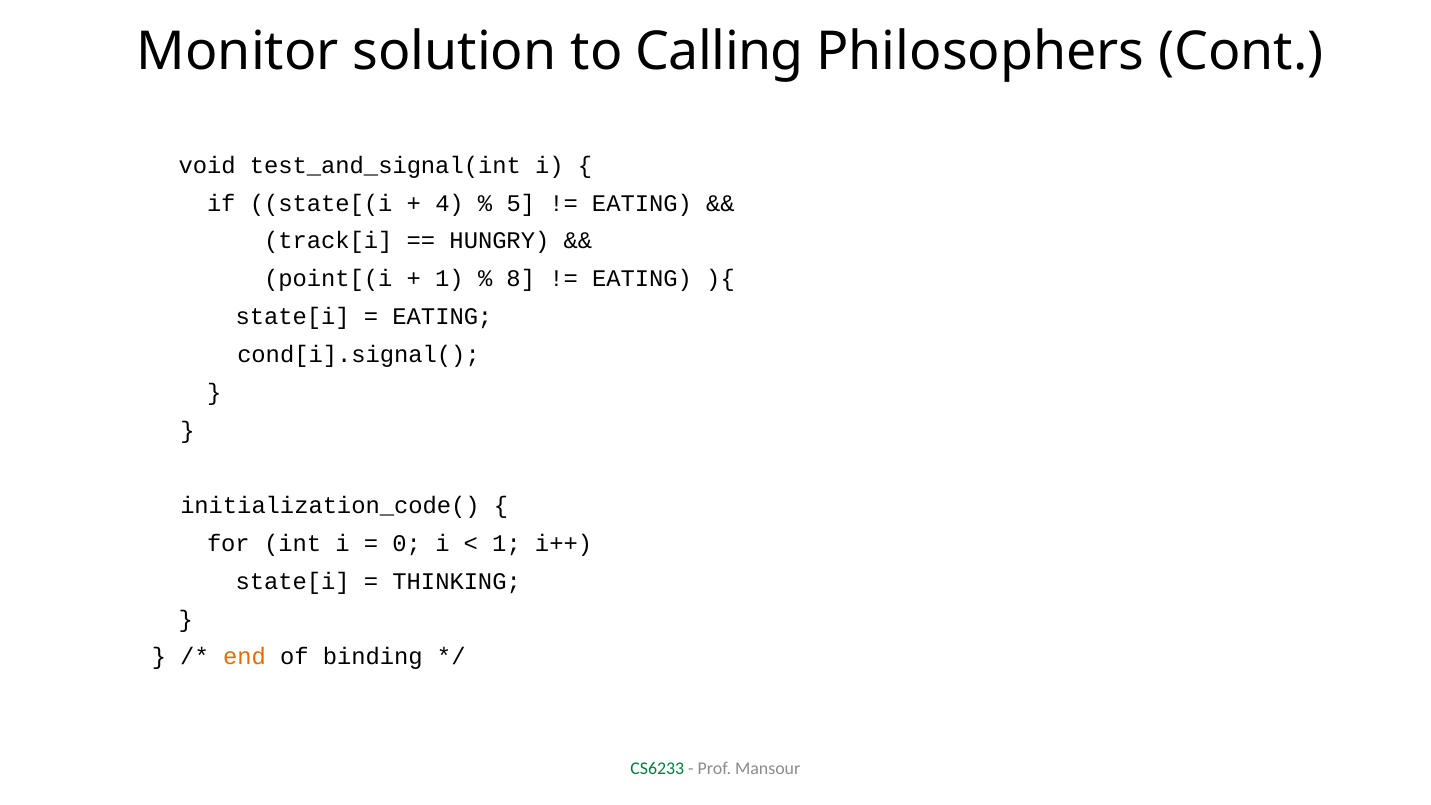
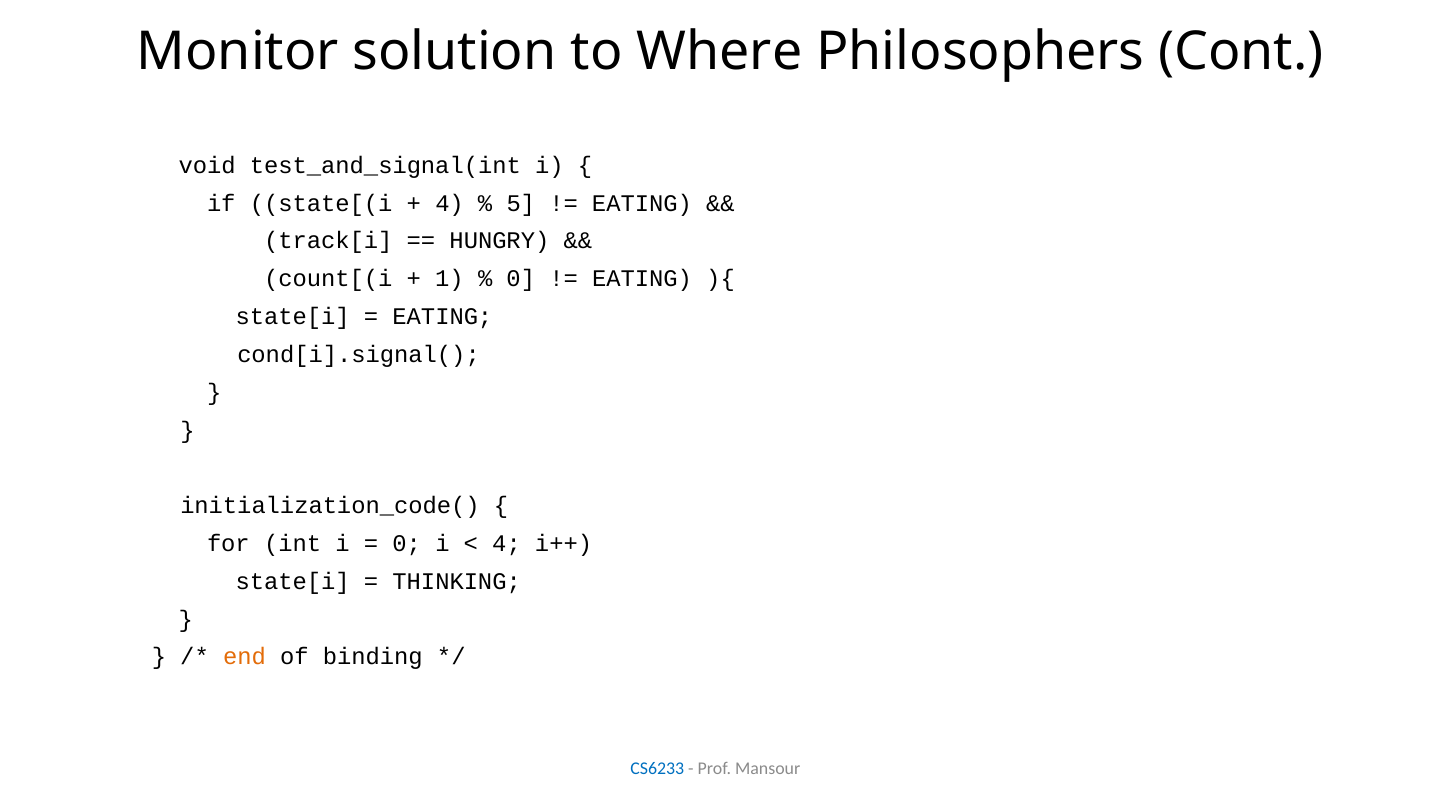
Calling: Calling -> Where
point[(i: point[(i -> count[(i
8 at (521, 279): 8 -> 0
1 at (507, 544): 1 -> 4
CS6233 colour: green -> blue
